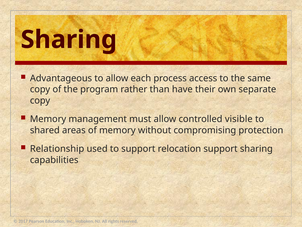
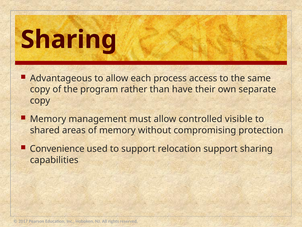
Relationship: Relationship -> Convenience
